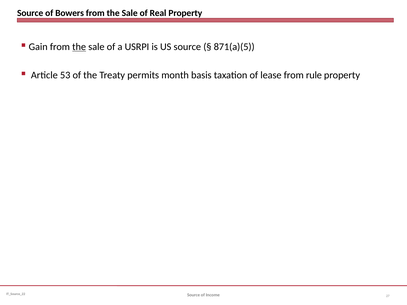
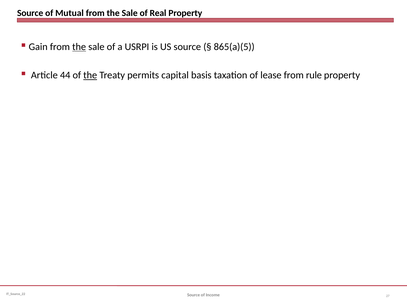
Bowers: Bowers -> Mutual
871(a)(5: 871(a)(5 -> 865(a)(5
53: 53 -> 44
the at (90, 75) underline: none -> present
month: month -> capital
